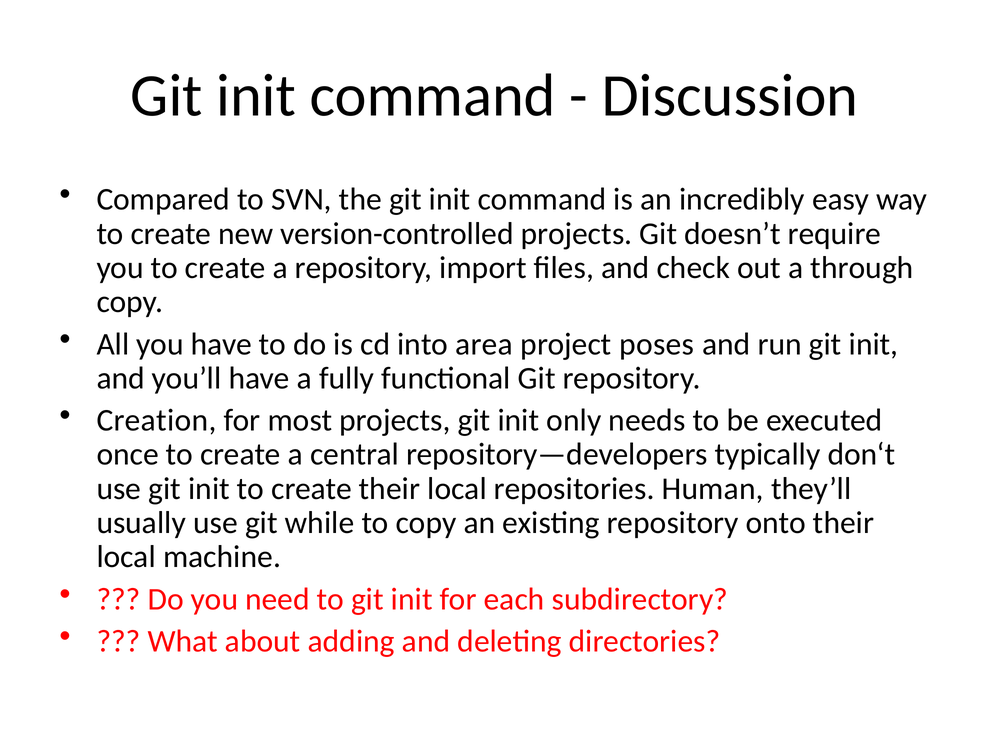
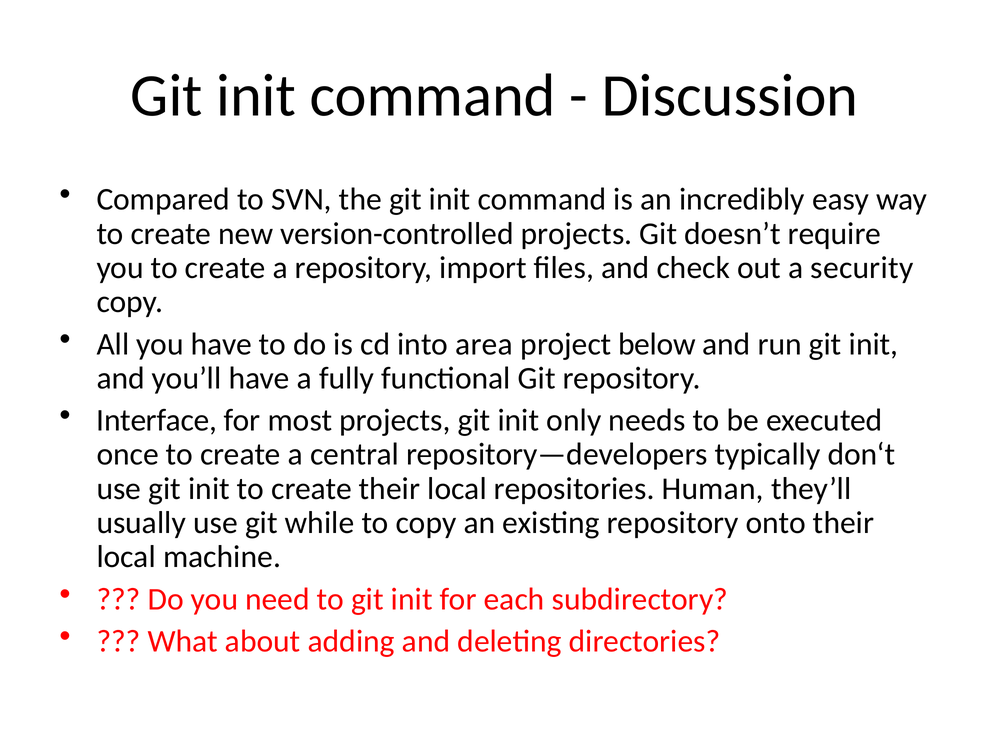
through: through -> security
poses: poses -> below
Creation: Creation -> Interface
